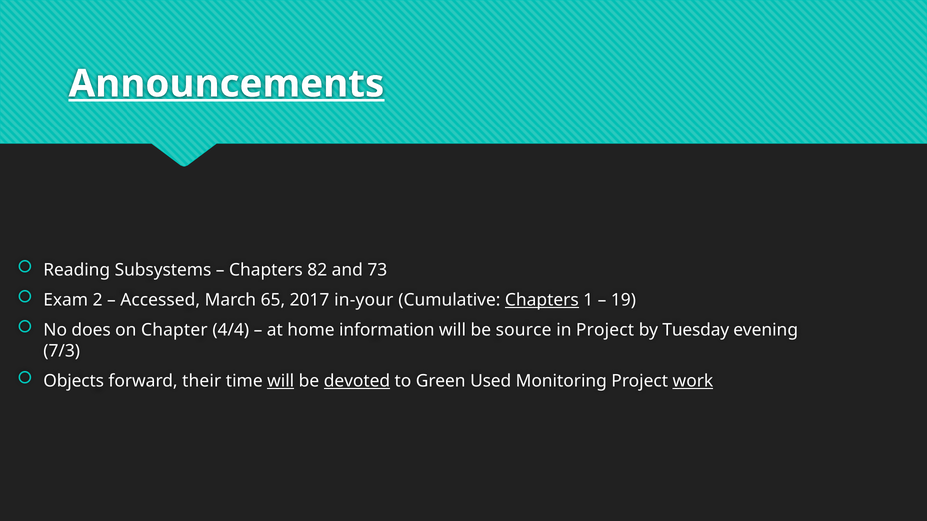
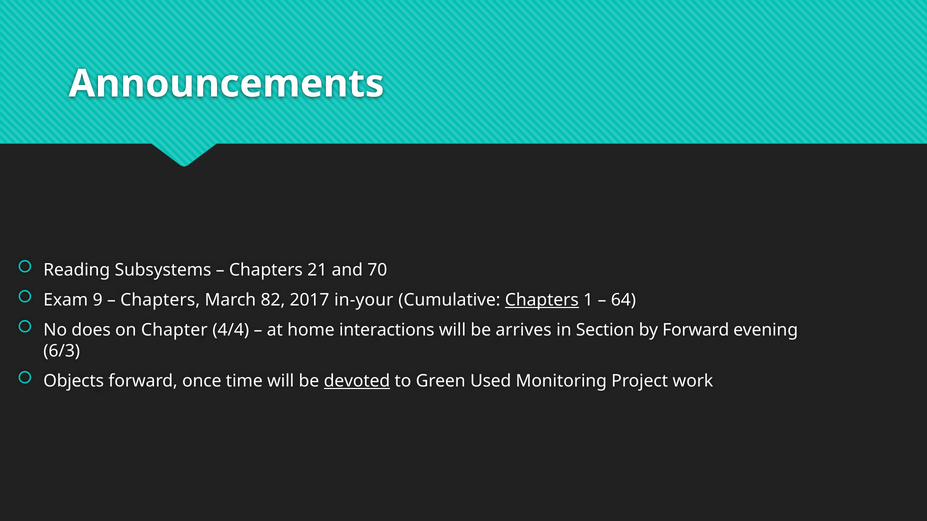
Announcements underline: present -> none
82: 82 -> 21
73: 73 -> 70
2: 2 -> 9
Accessed at (160, 300): Accessed -> Chapters
65: 65 -> 82
19: 19 -> 64
information: information -> interactions
source: source -> arrives
in Project: Project -> Section
by Tuesday: Tuesday -> Forward
7/3: 7/3 -> 6/3
their: their -> once
will at (281, 381) underline: present -> none
work underline: present -> none
